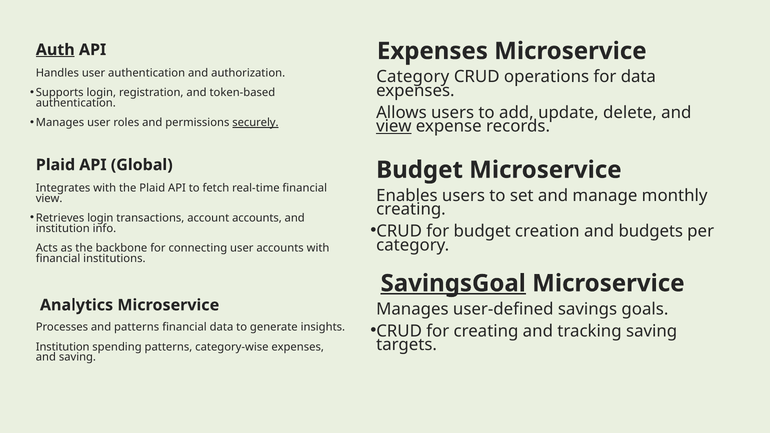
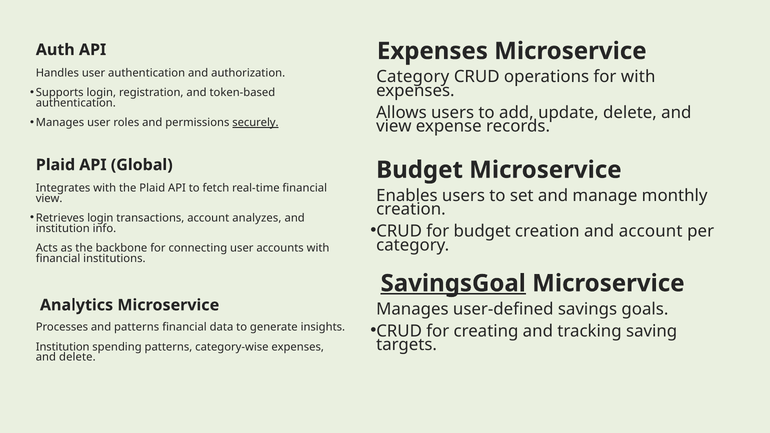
Auth underline: present -> none
for data: data -> with
view at (394, 126) underline: present -> none
creating at (411, 209): creating -> creation
account accounts: accounts -> analyzes
and budgets: budgets -> account
and saving: saving -> delete
